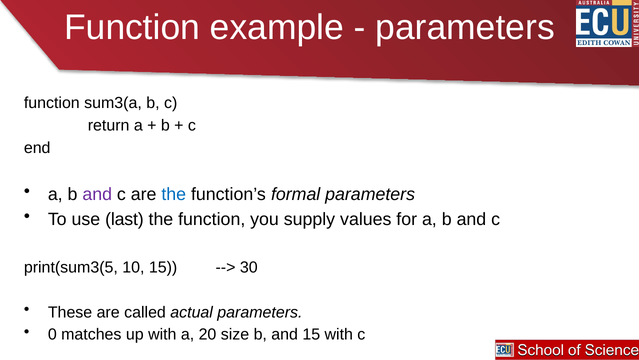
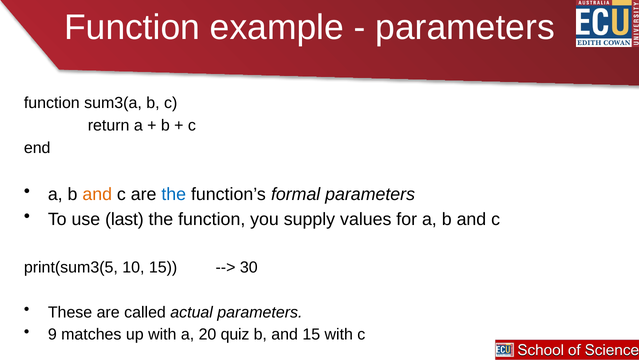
and at (97, 194) colour: purple -> orange
0: 0 -> 9
size: size -> quiz
